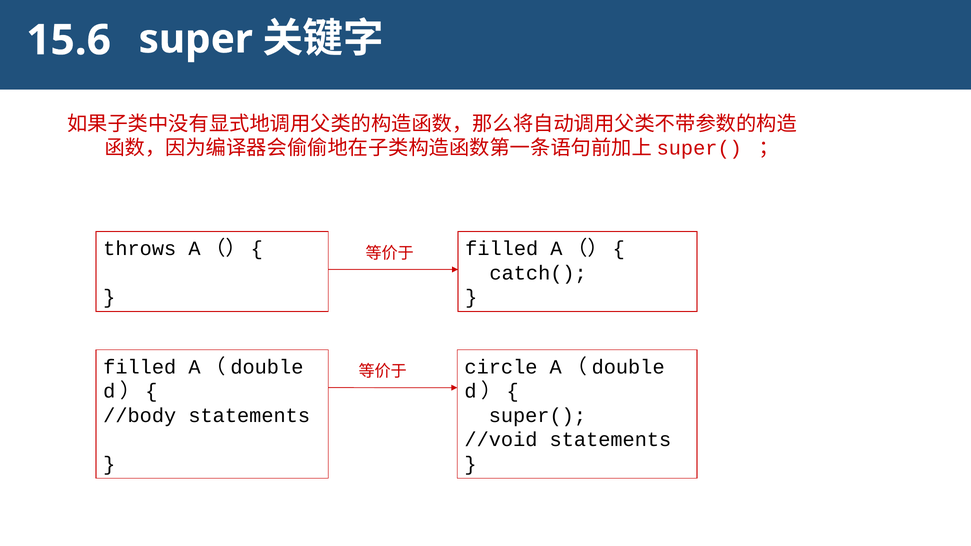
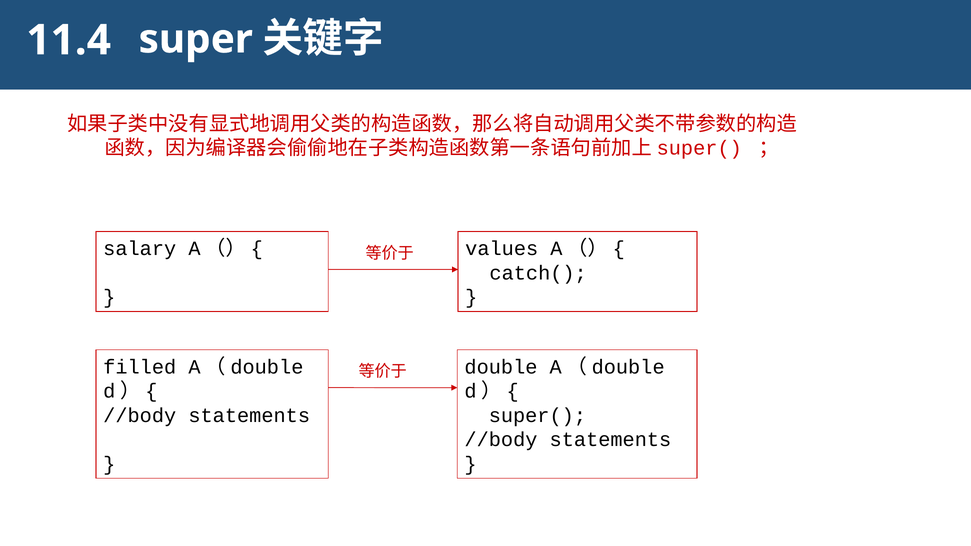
15.6: 15.6 -> 11.4
throws: throws -> salary
filled at (502, 249): filled -> values
circle: circle -> double
//void at (501, 440): //void -> //body
